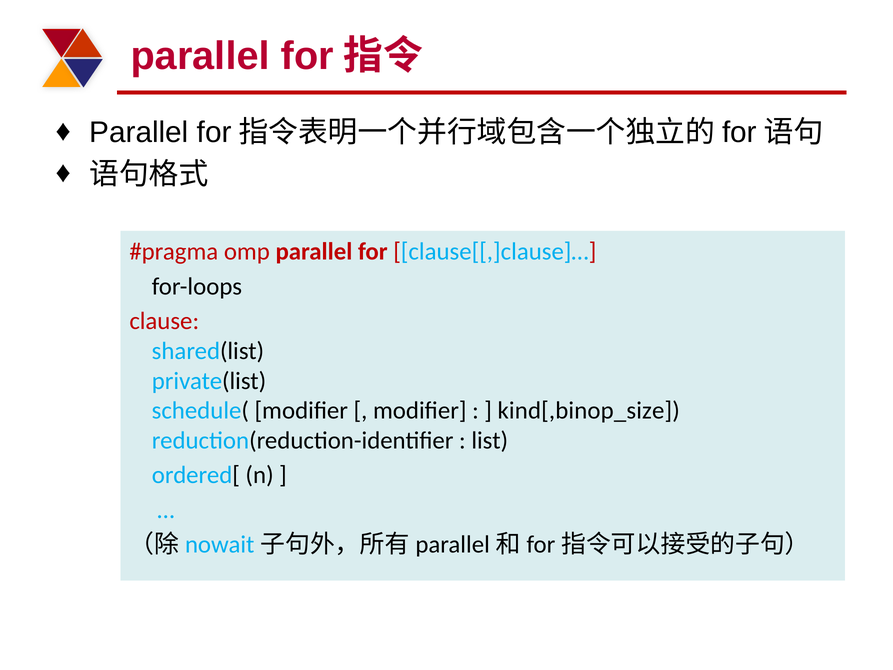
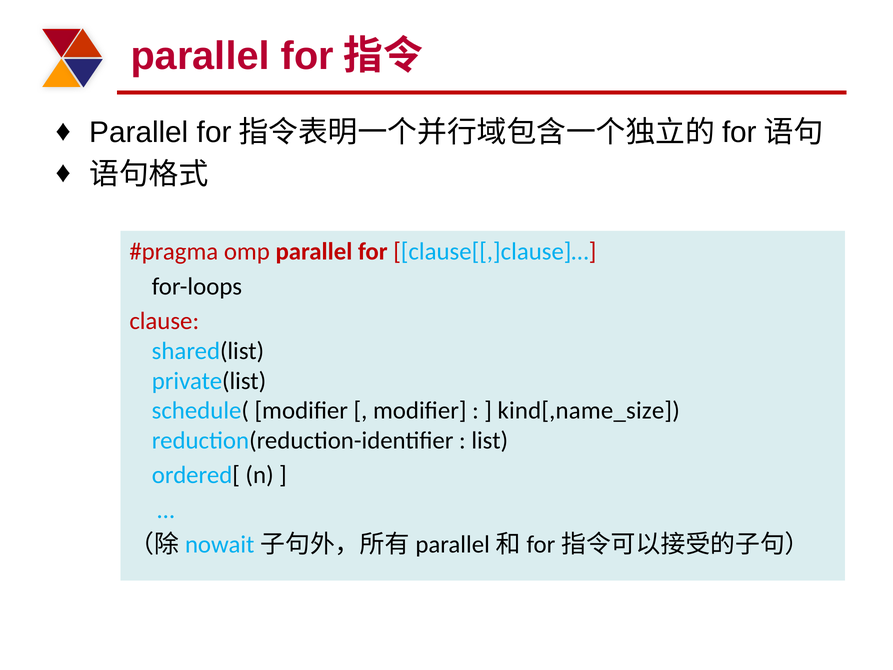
kind[,binop_size: kind[,binop_size -> kind[,name_size
